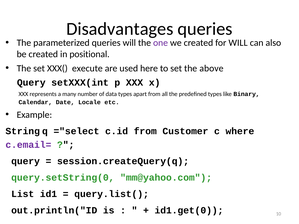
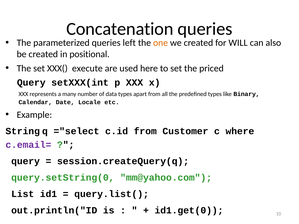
Disadvantages: Disadvantages -> Concatenation
queries will: will -> left
one colour: purple -> orange
above: above -> priced
